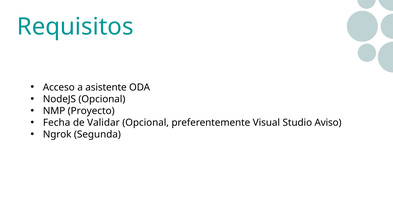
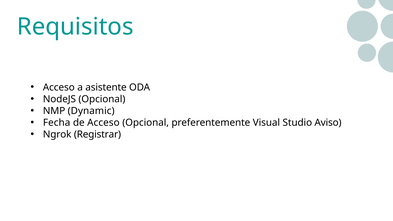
Proyecto: Proyecto -> Dynamic
de Validar: Validar -> Acceso
Segunda: Segunda -> Registrar
